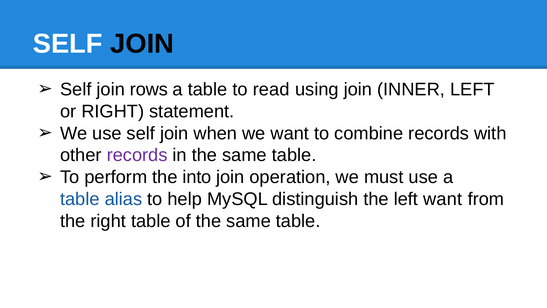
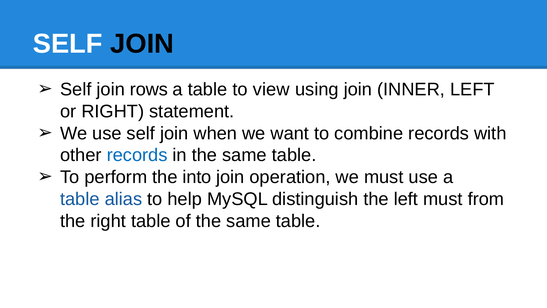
read: read -> view
records at (137, 155) colour: purple -> blue
left want: want -> must
